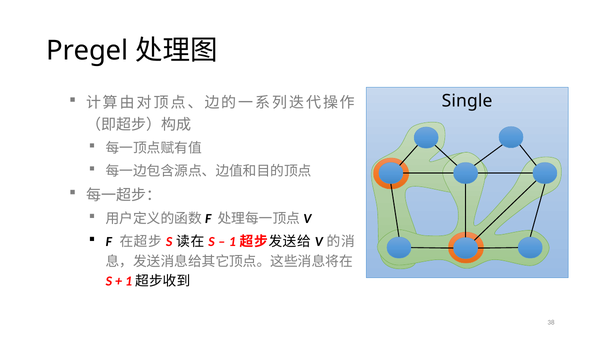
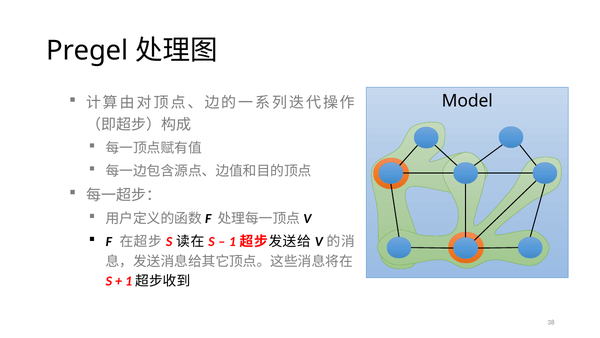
Single: Single -> Model
